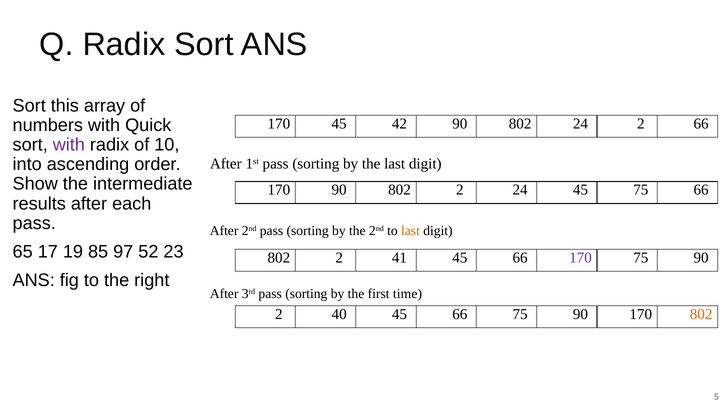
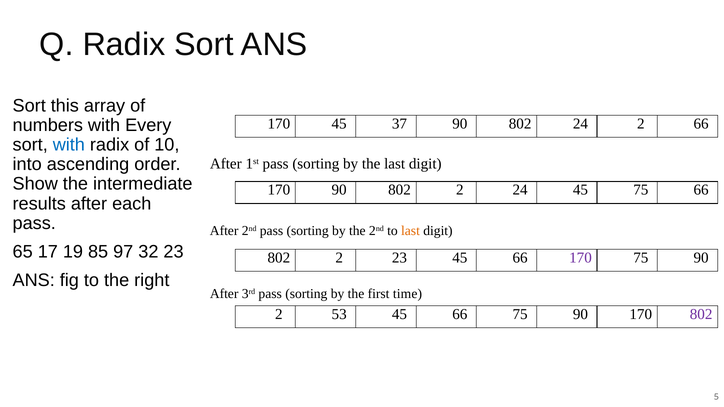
42: 42 -> 37
Quick: Quick -> Every
with at (69, 145) colour: purple -> blue
52: 52 -> 32
2 41: 41 -> 23
40: 40 -> 53
802 at (701, 314) colour: orange -> purple
